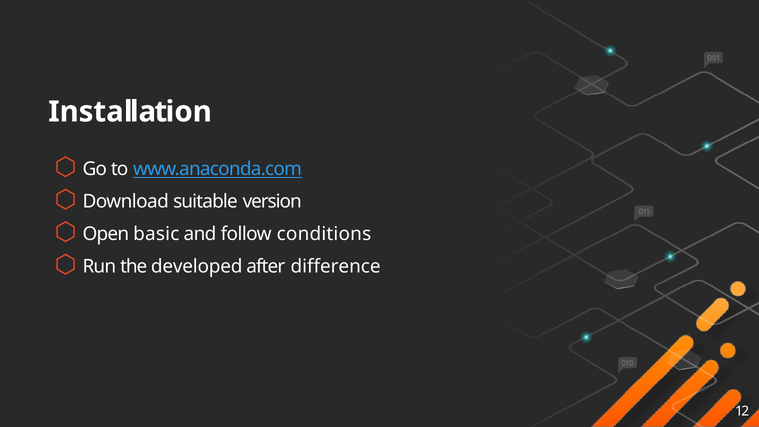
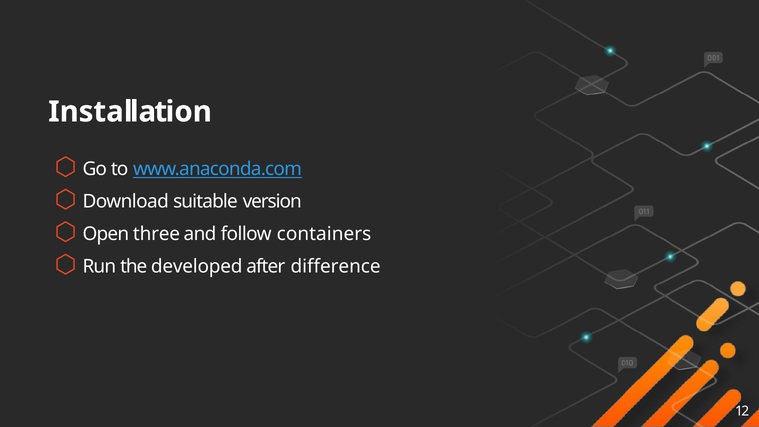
basic: basic -> three
conditions: conditions -> containers
